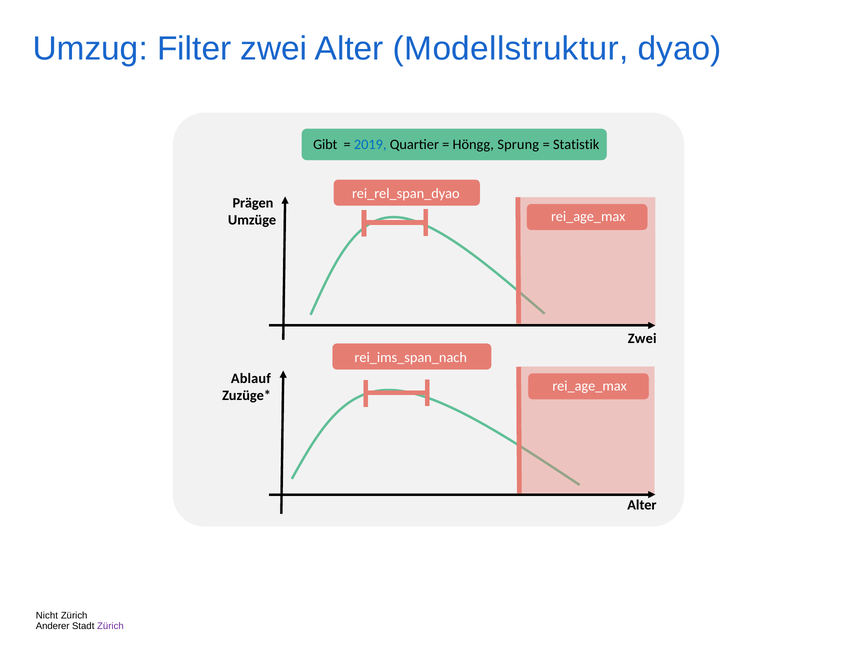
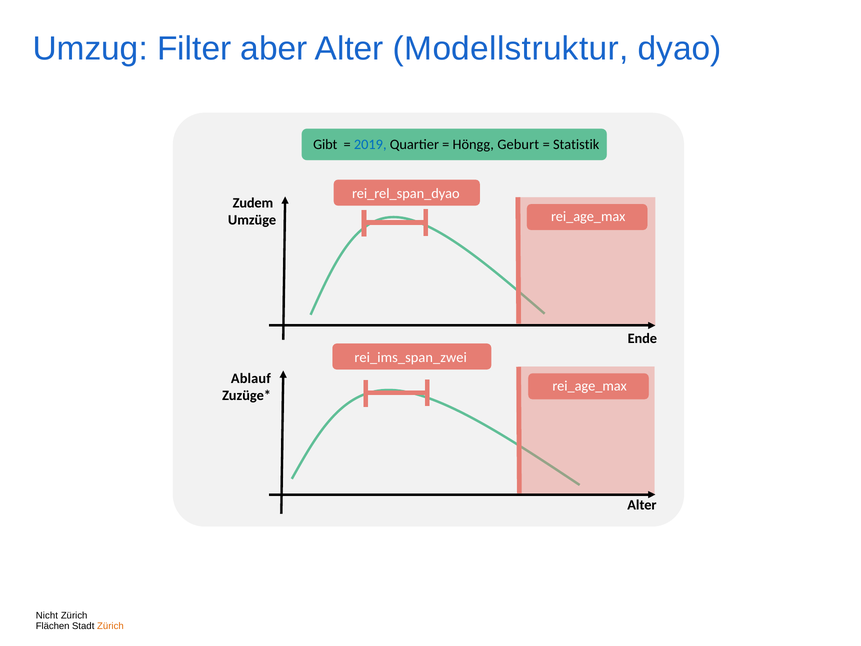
Filter zwei: zwei -> aber
Sprung: Sprung -> Geburt
Prägen: Prägen -> Zudem
Zwei at (642, 338): Zwei -> Ende
rei_ims_span_nach: rei_ims_span_nach -> rei_ims_span_zwei
Anderer: Anderer -> Flächen
Zürich at (110, 626) colour: purple -> orange
